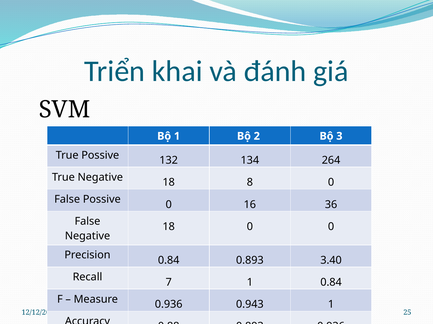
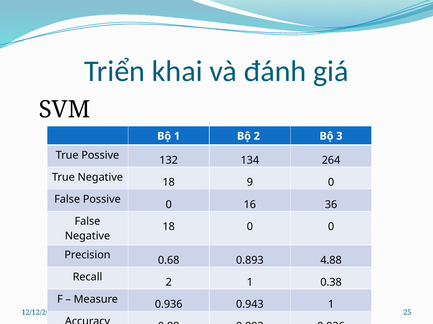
8: 8 -> 9
Precision 0.84: 0.84 -> 0.68
3.40: 3.40 -> 4.88
Recall 7: 7 -> 2
1 0.84: 0.84 -> 0.38
